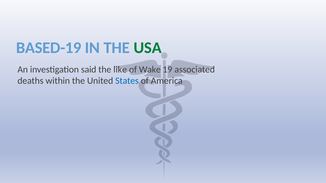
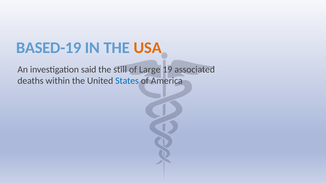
USA colour: green -> orange
like: like -> still
Wake: Wake -> Large
